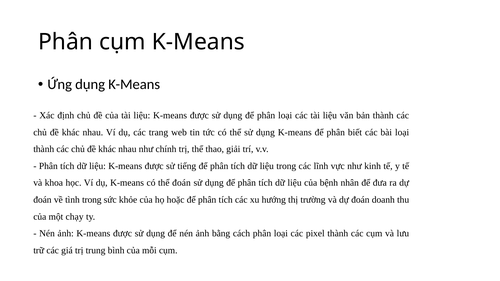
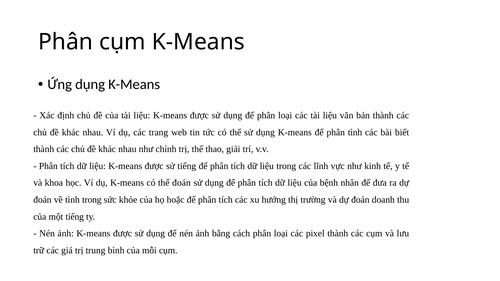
phân biết: biết -> tình
bài loại: loại -> biết
một chạy: chạy -> tiếng
